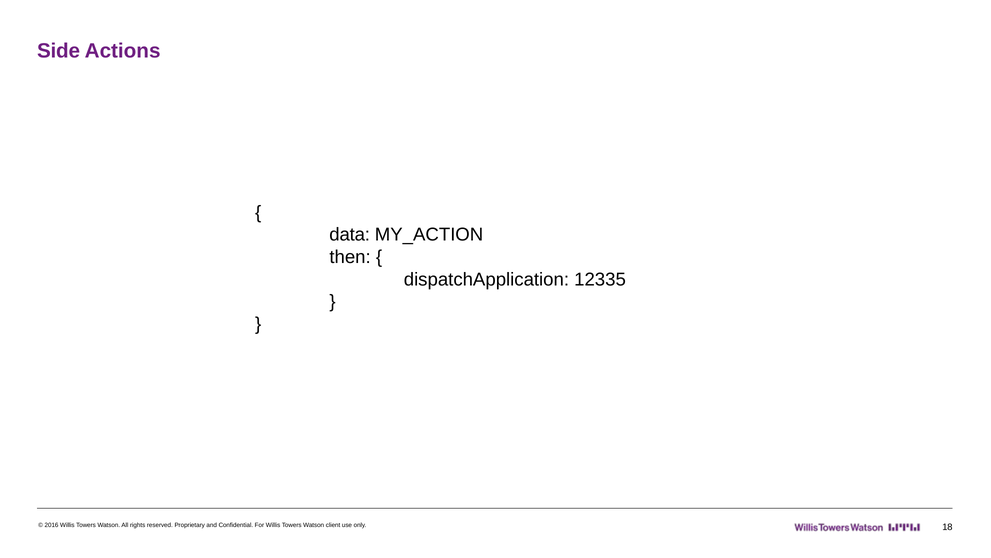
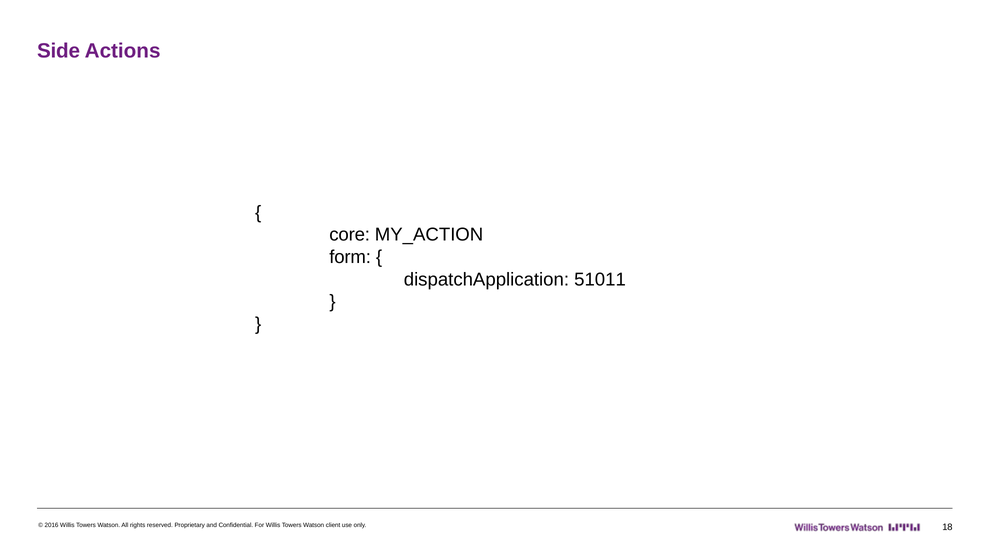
data: data -> core
then: then -> form
12335: 12335 -> 51011
